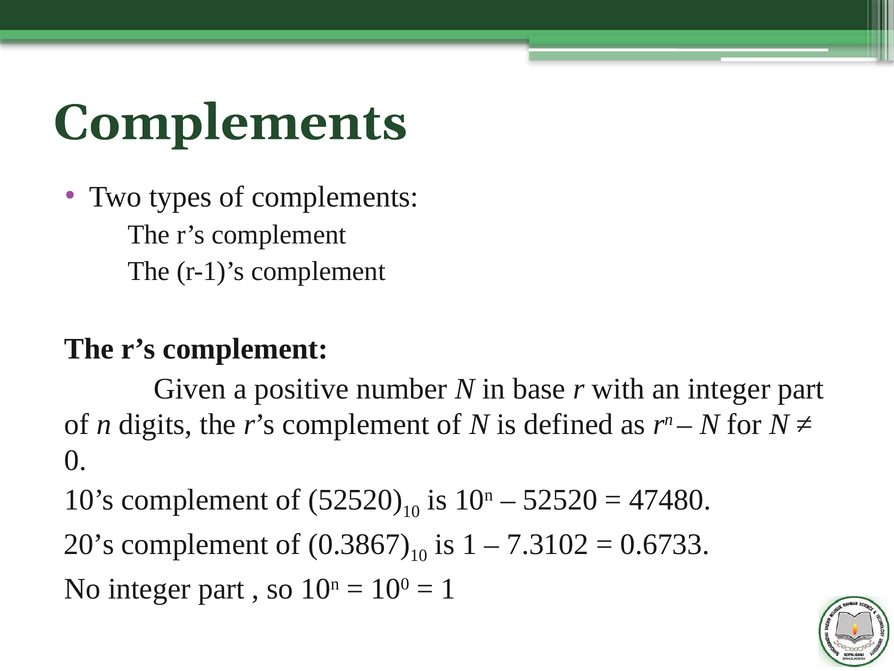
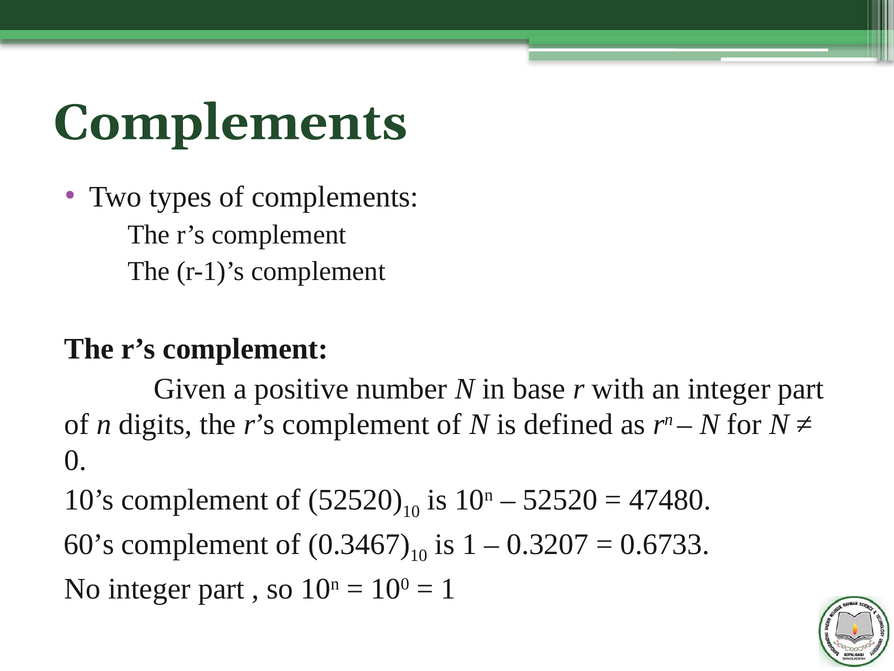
20’s: 20’s -> 60’s
0.3867: 0.3867 -> 0.3467
7.3102: 7.3102 -> 0.3207
